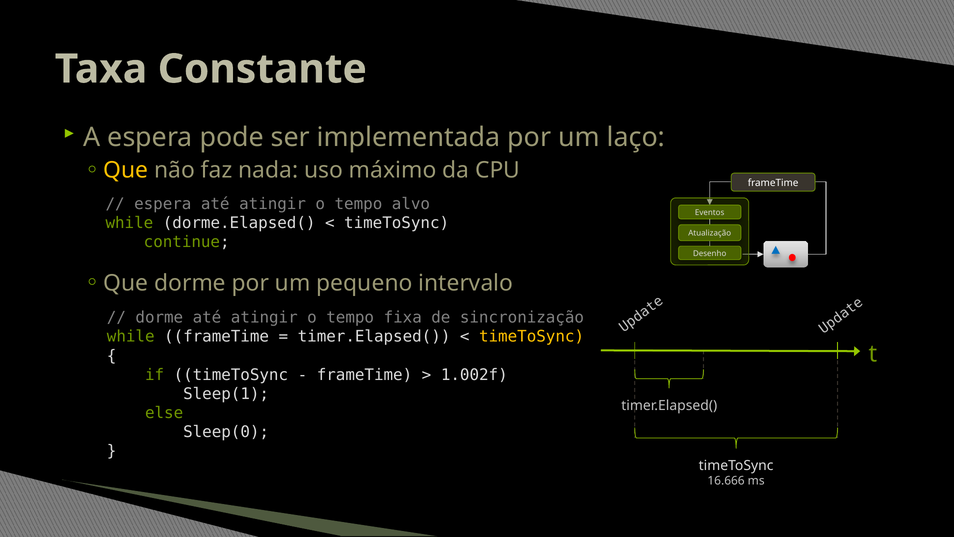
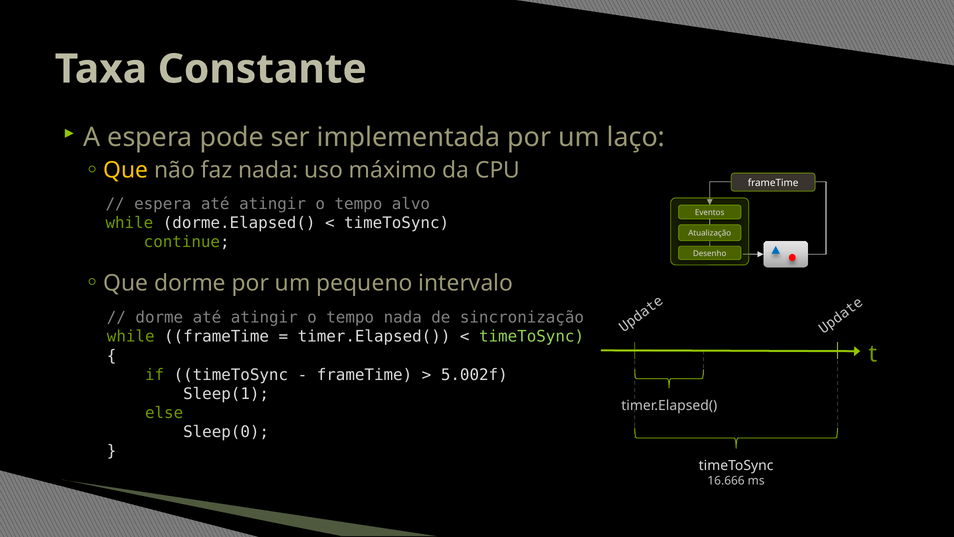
tempo fixa: fixa -> nada
timeToSync at (532, 336) colour: yellow -> light green
1.002f: 1.002f -> 5.002f
